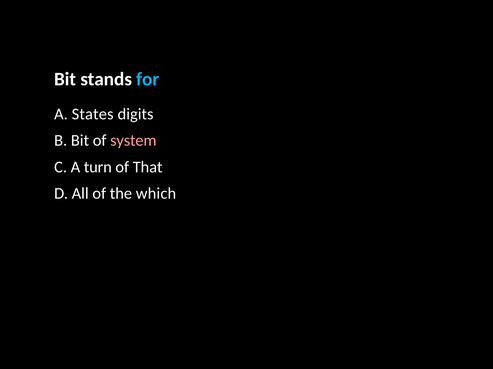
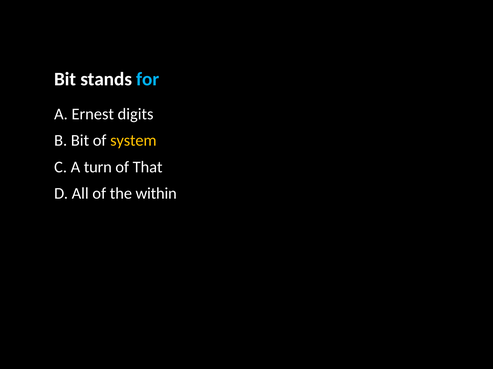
States: States -> Ernest
system colour: pink -> yellow
which: which -> within
